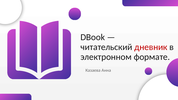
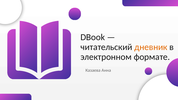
дневник colour: red -> orange
